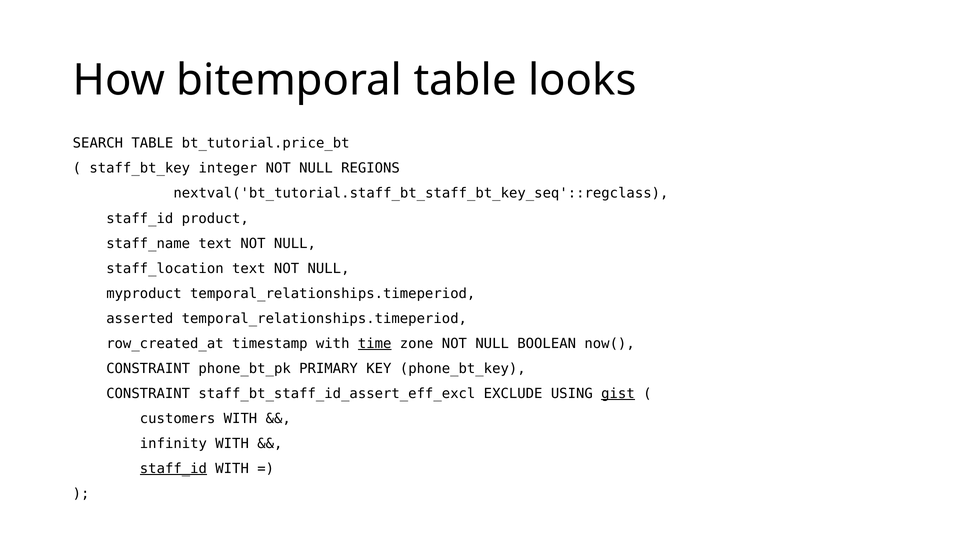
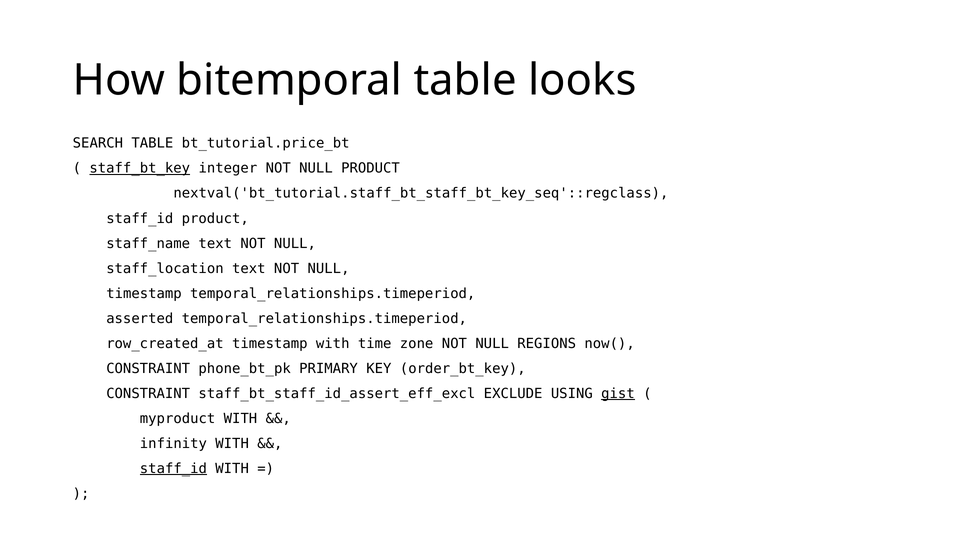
staff_bt_key underline: none -> present
NULL REGIONS: REGIONS -> PRODUCT
myproduct at (144, 293): myproduct -> timestamp
time underline: present -> none
BOOLEAN: BOOLEAN -> REGIONS
phone_bt_key: phone_bt_key -> order_bt_key
customers: customers -> myproduct
